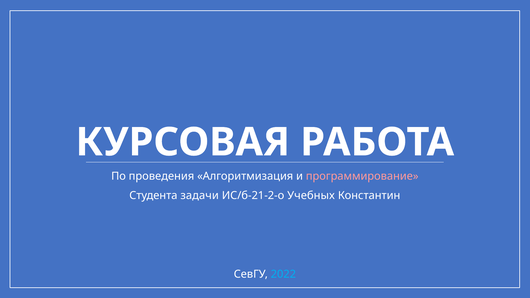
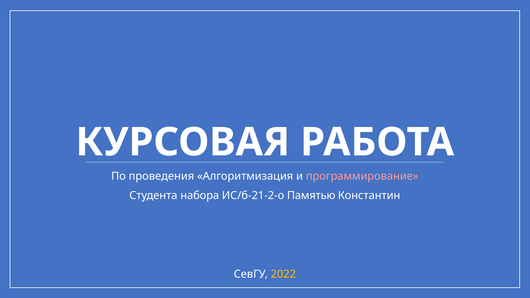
задачи: задачи -> набора
Учебных: Учебных -> Памятью
2022 colour: light blue -> yellow
